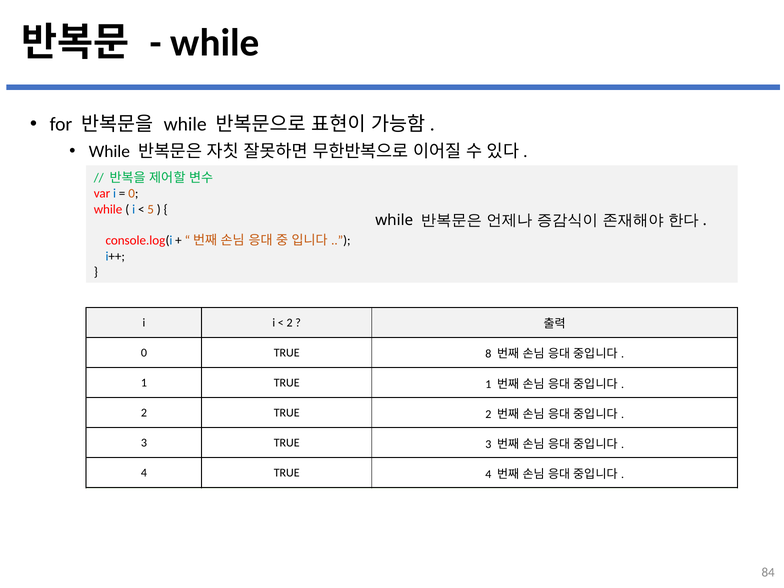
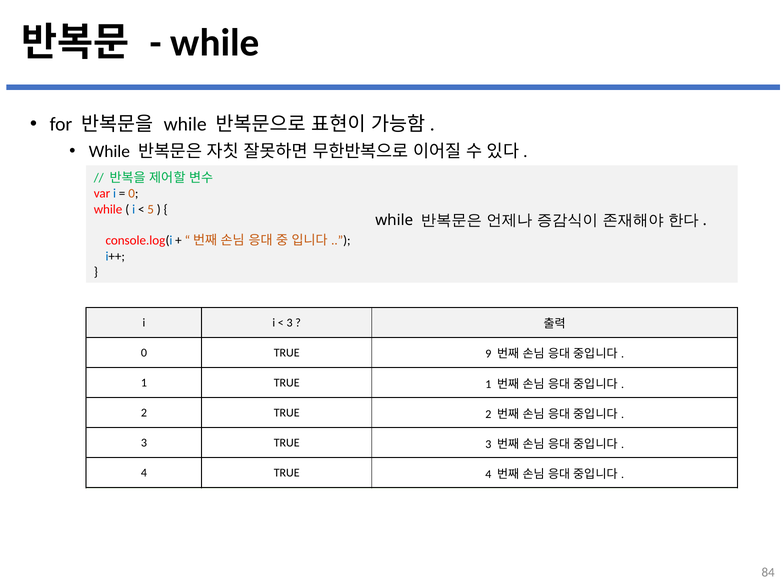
2 at (290, 323): 2 -> 3
8: 8 -> 9
